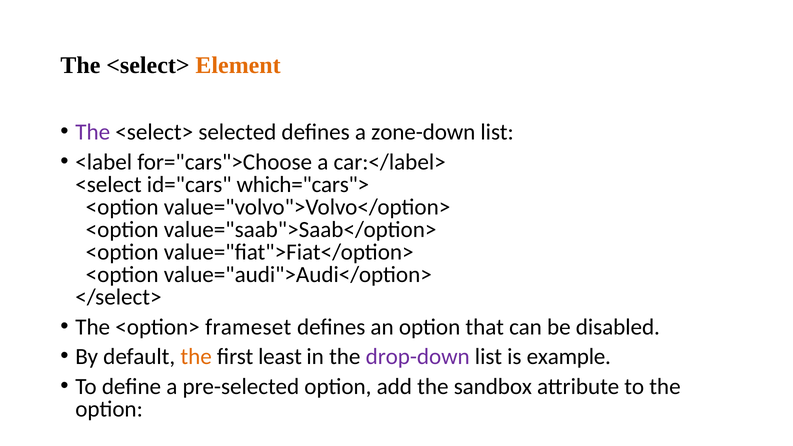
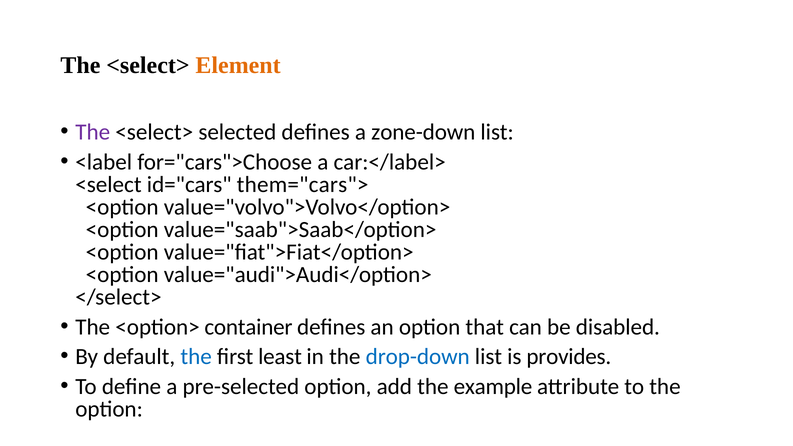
which="cars">: which="cars"> -> them="cars">
frameset: frameset -> container
the at (196, 357) colour: orange -> blue
drop-down colour: purple -> blue
example: example -> provides
sandbox: sandbox -> example
